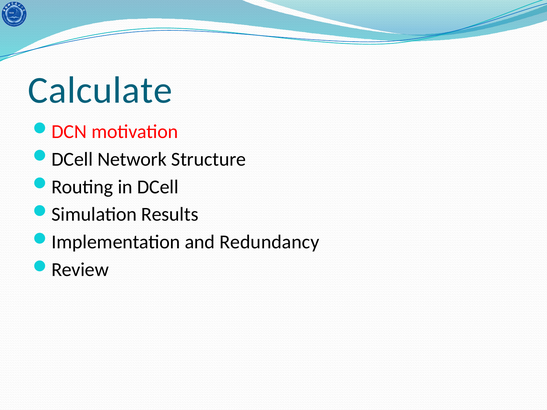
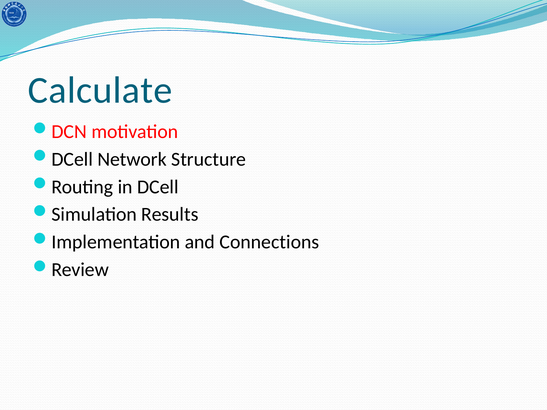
Redundancy: Redundancy -> Connections
